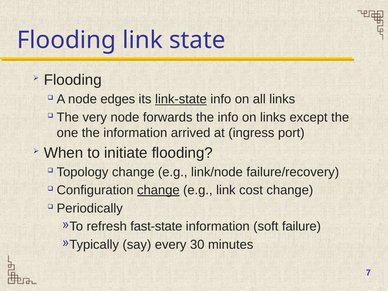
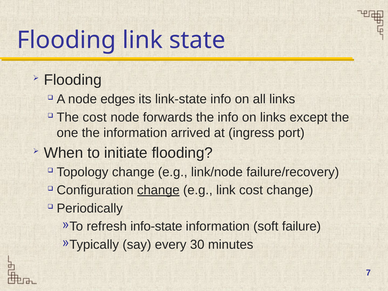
link-state underline: present -> none
The very: very -> cost
fast-state: fast-state -> info-state
